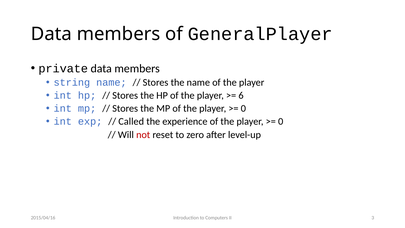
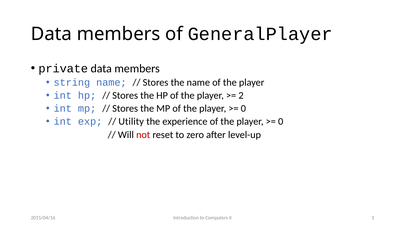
6: 6 -> 2
Called: Called -> Utility
